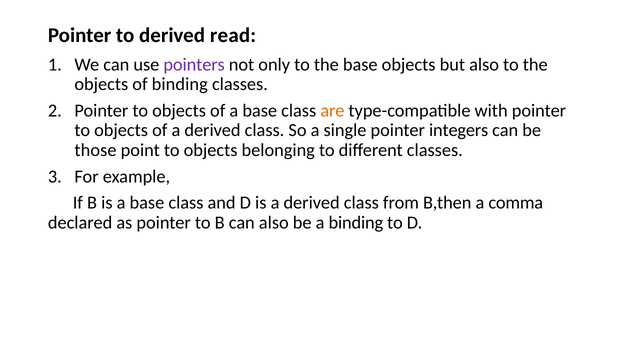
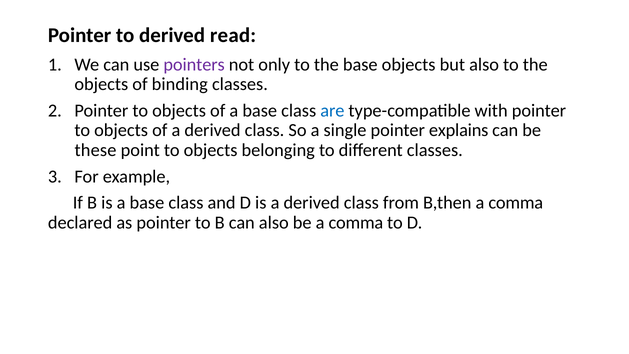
are colour: orange -> blue
integers: integers -> explains
those: those -> these
be a binding: binding -> comma
